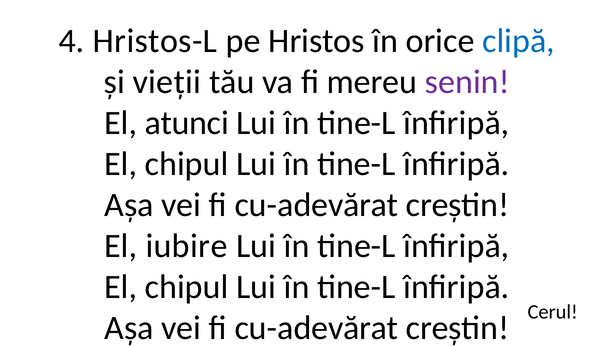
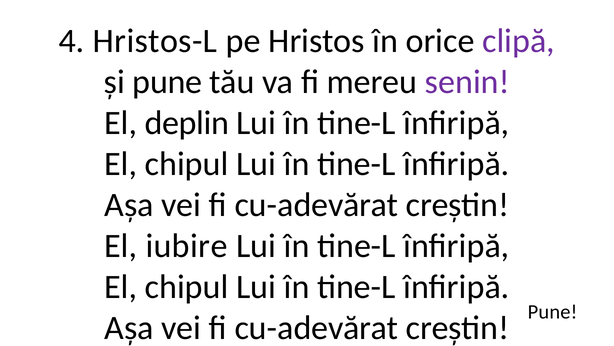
clipă colour: blue -> purple
și vieții: vieții -> pune
atunci: atunci -> deplin
Cerul at (553, 311): Cerul -> Pune
